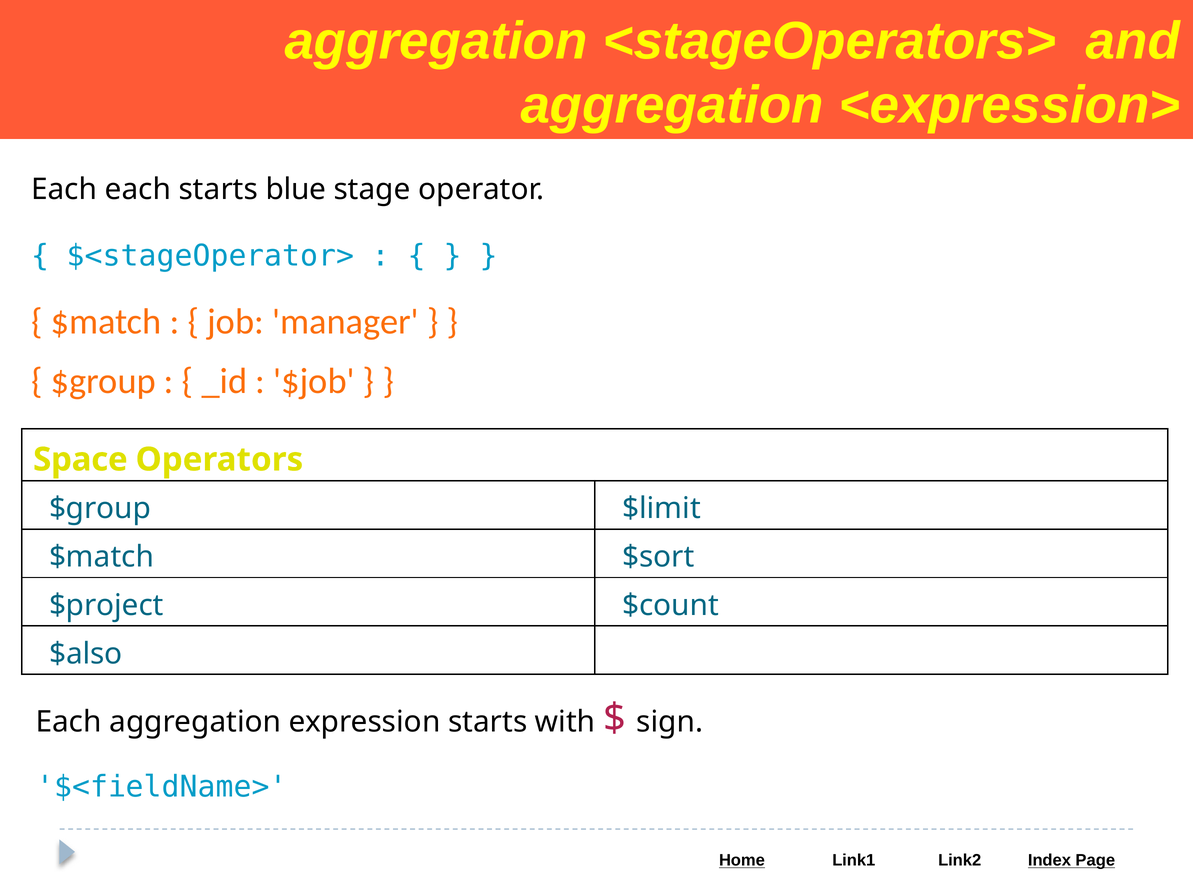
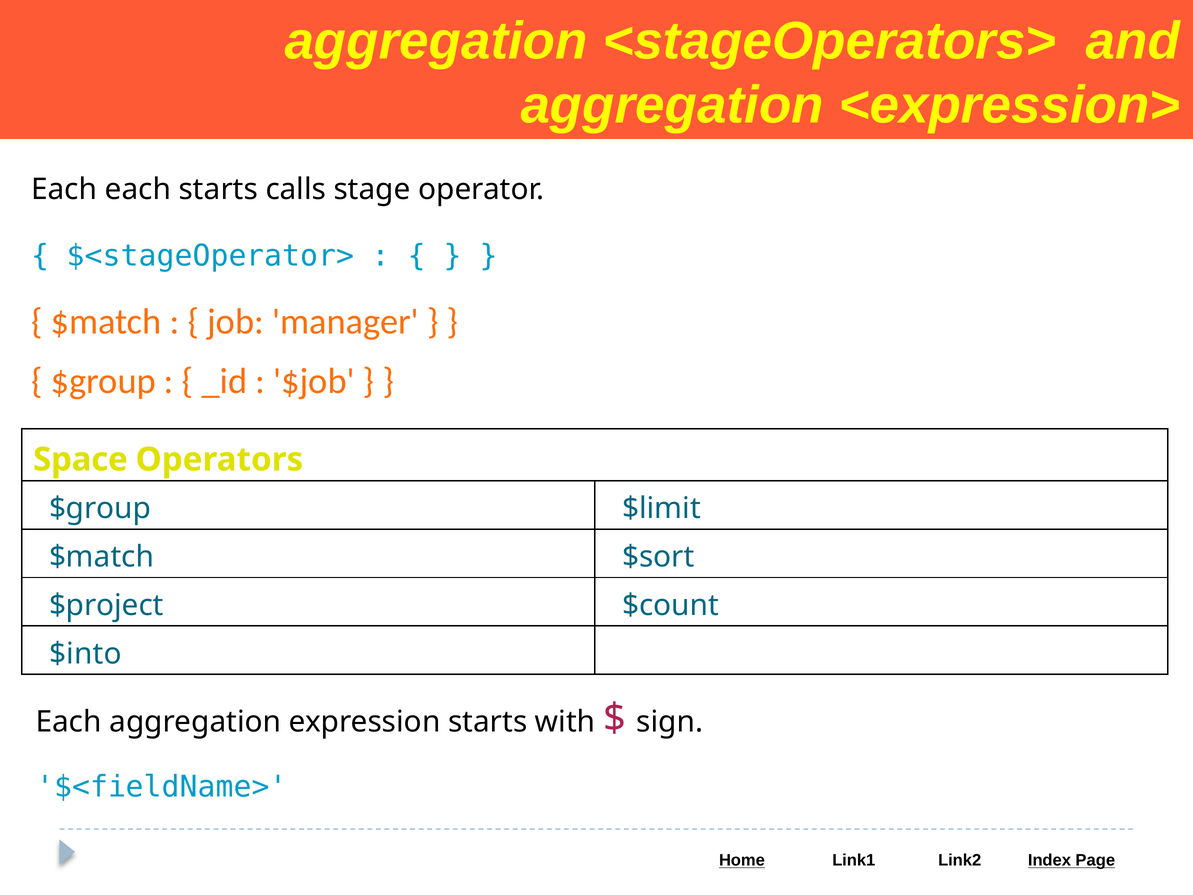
blue: blue -> calls
$also: $also -> $into
